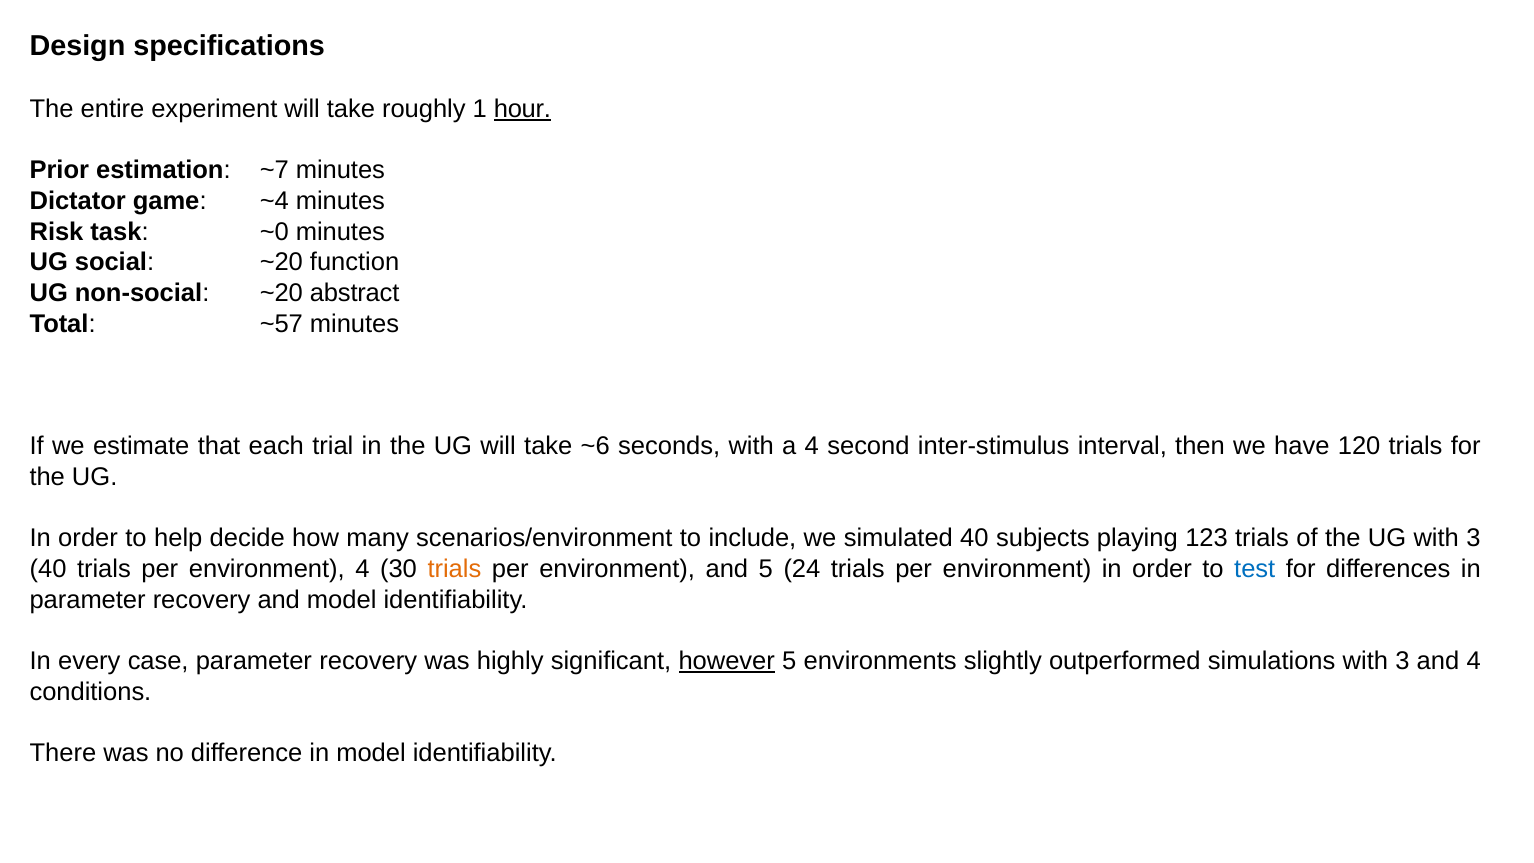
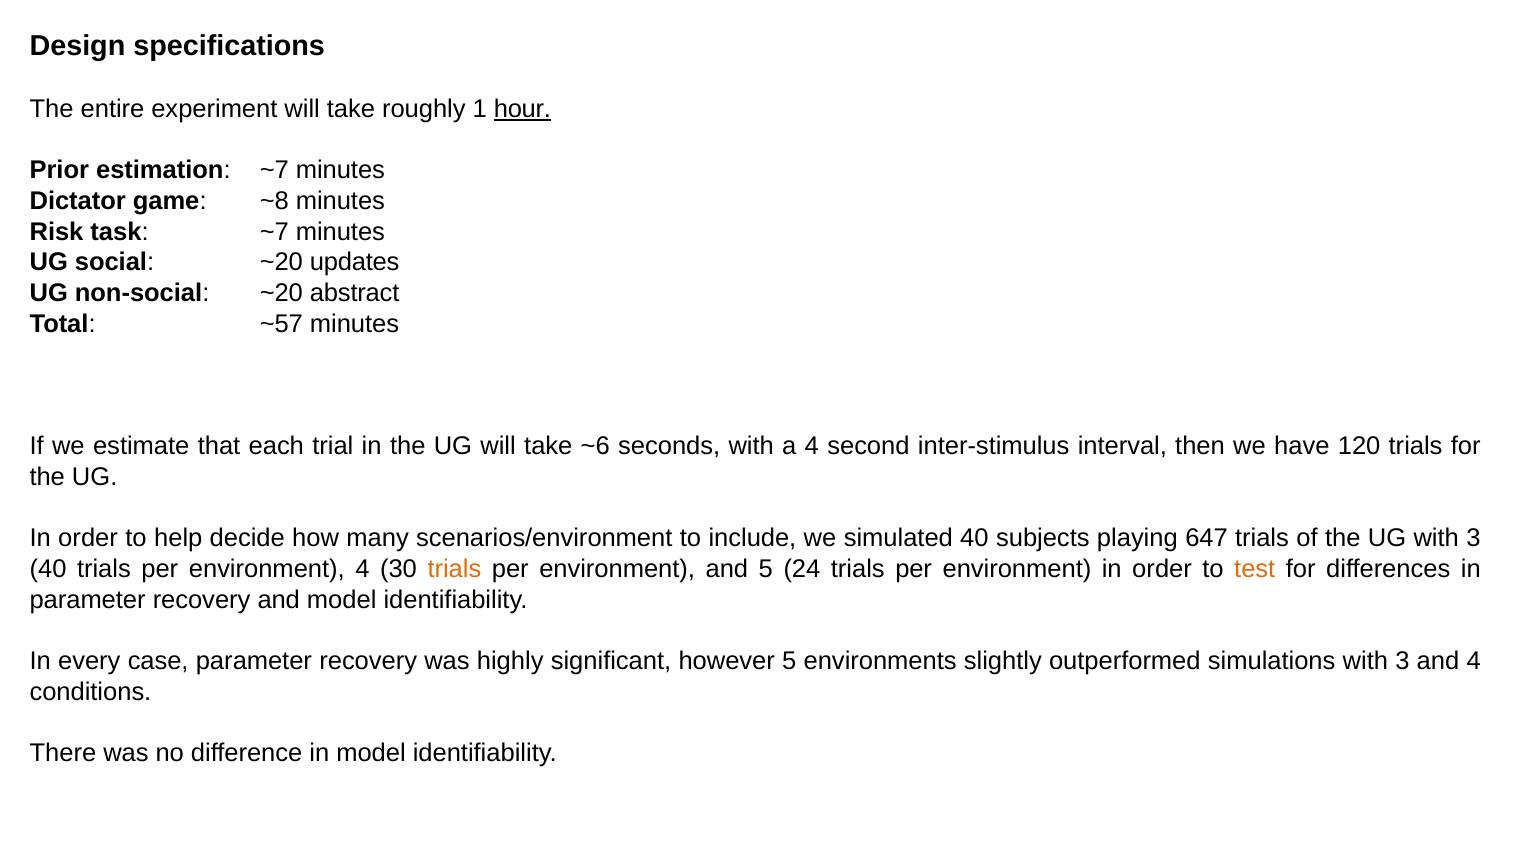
~4: ~4 -> ~8
task ~0: ~0 -> ~7
function: function -> updates
123: 123 -> 647
test colour: blue -> orange
however underline: present -> none
